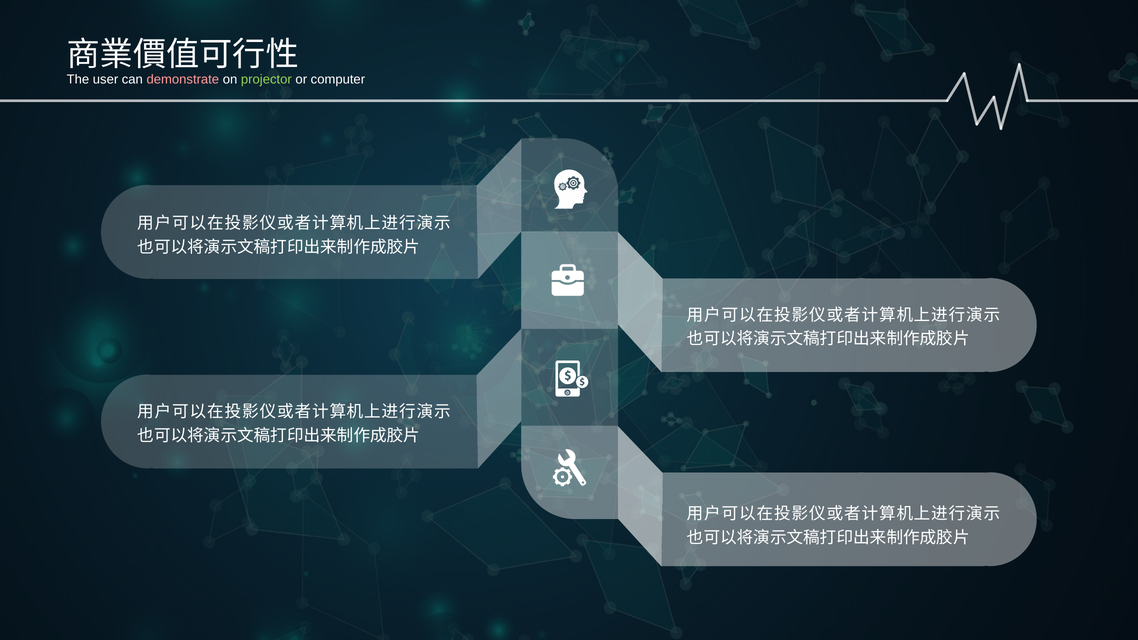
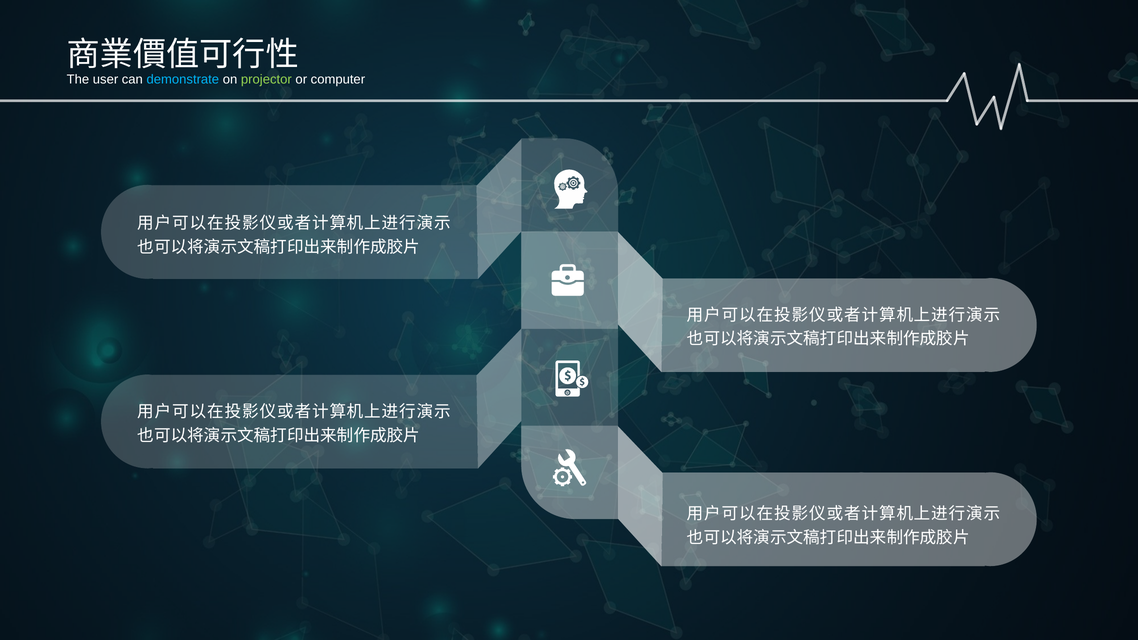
demonstrate colour: pink -> light blue
